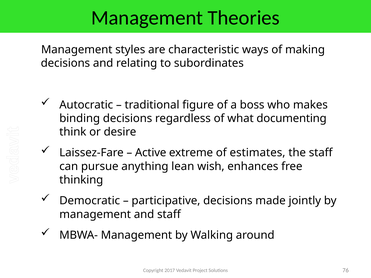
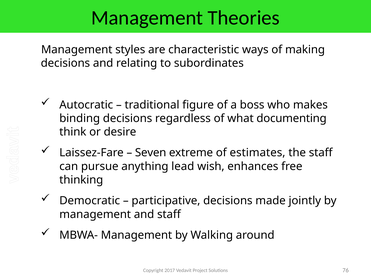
Active: Active -> Seven
lean: lean -> lead
